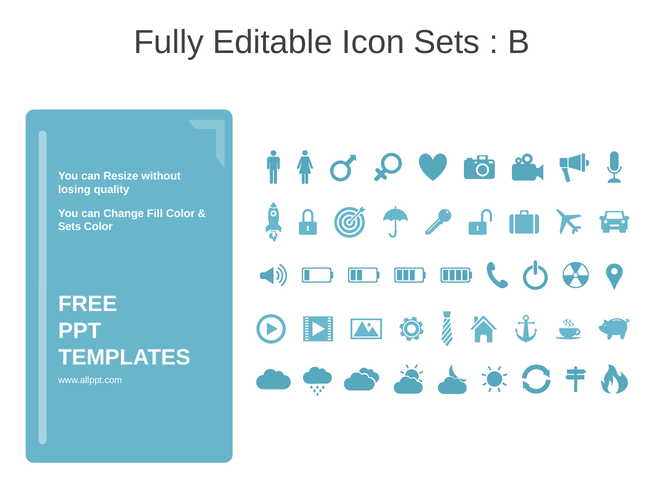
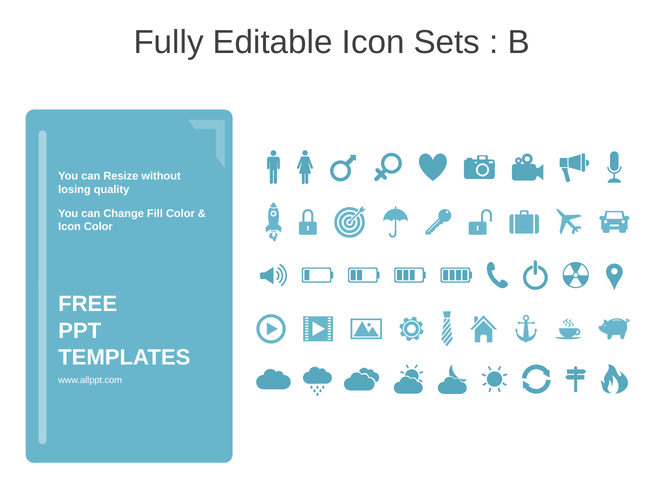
Sets at (70, 227): Sets -> Icon
